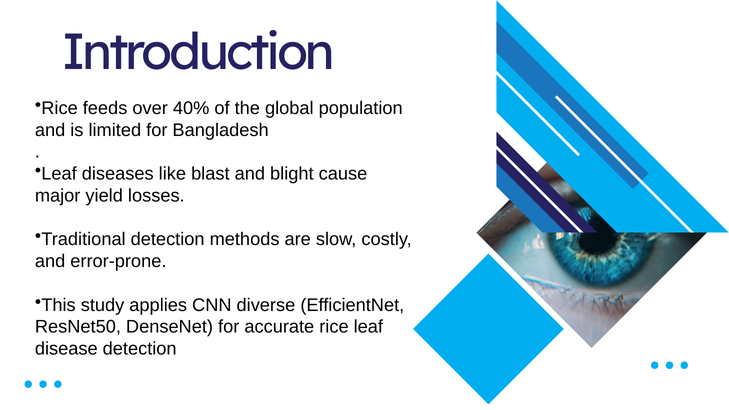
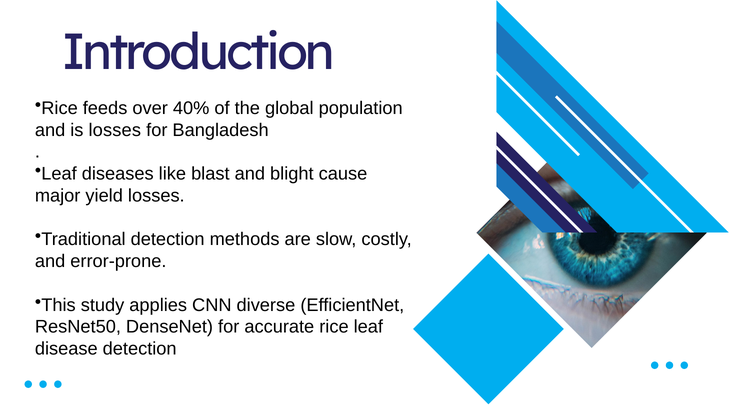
is limited: limited -> losses
